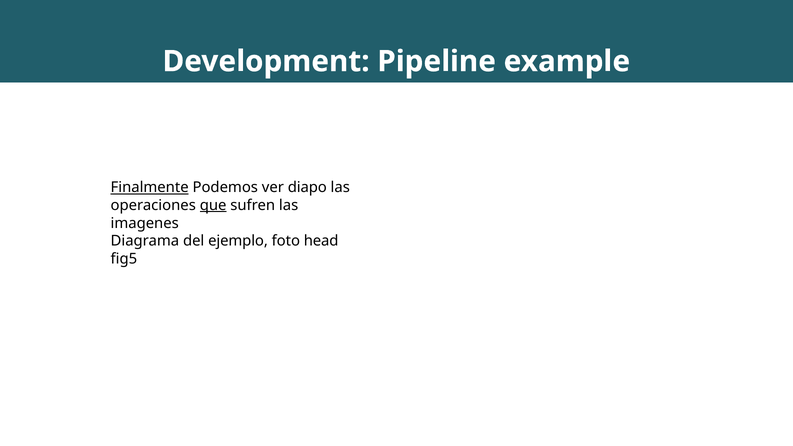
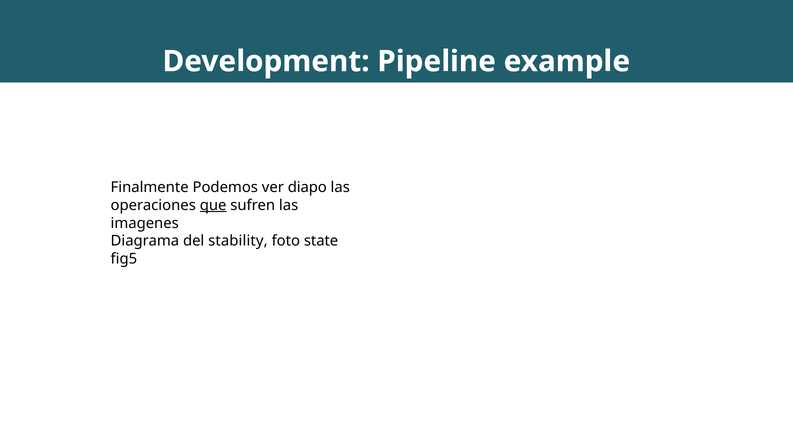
Finalmente underline: present -> none
ejemplo: ejemplo -> stability
head: head -> state
